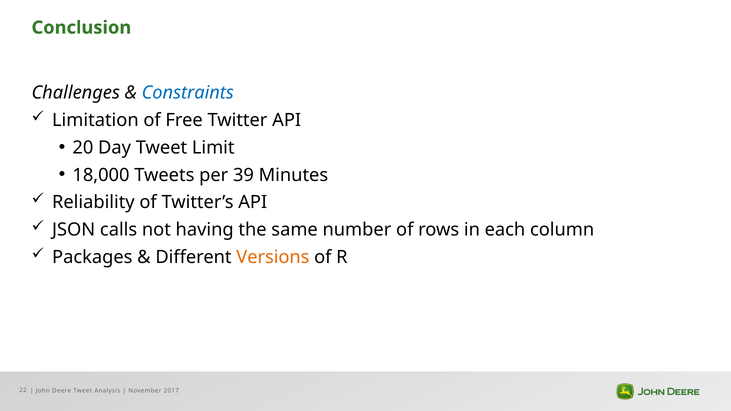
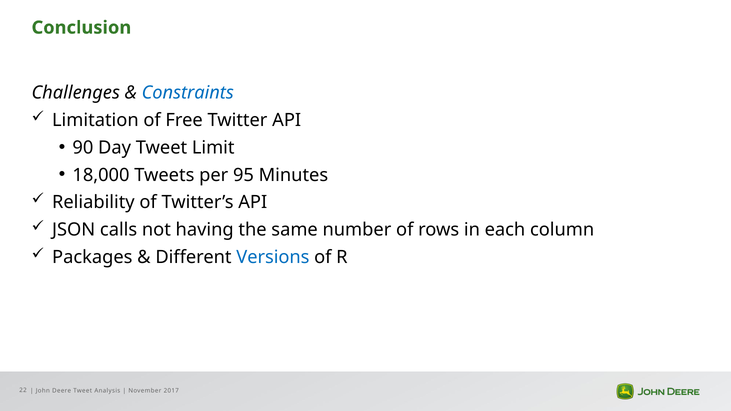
20: 20 -> 90
39: 39 -> 95
Versions colour: orange -> blue
